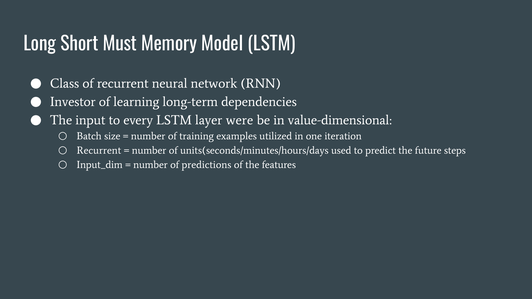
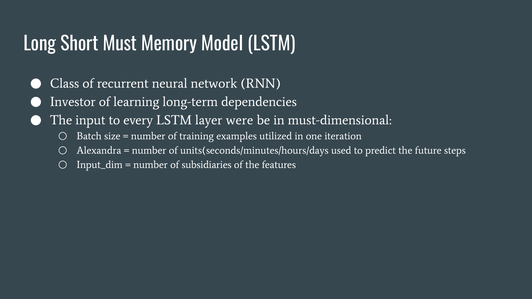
value-dimensional: value-dimensional -> must-dimensional
Recurrent at (99, 151): Recurrent -> Alexandra
predictions: predictions -> subsidiaries
